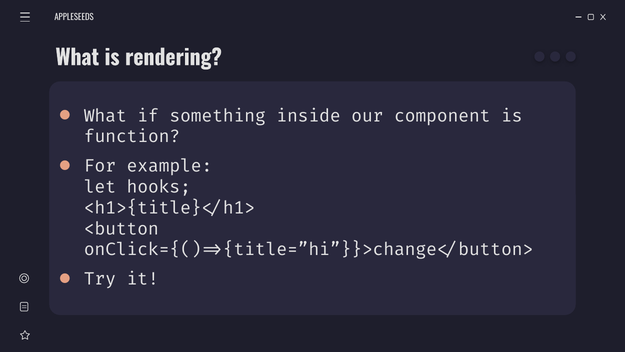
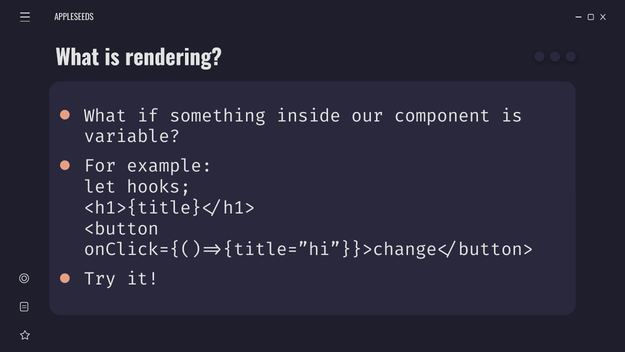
function: function -> variable
